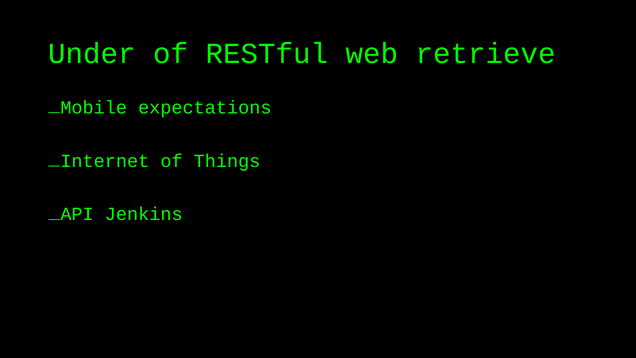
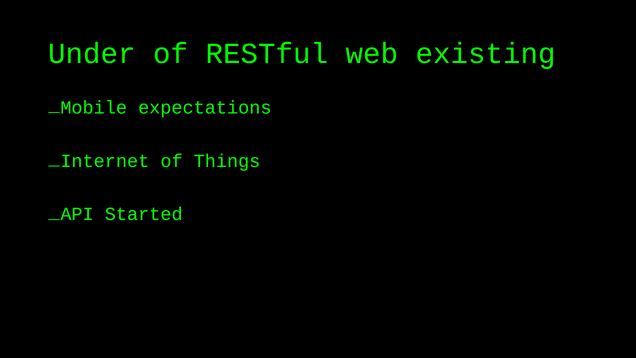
retrieve: retrieve -> existing
Jenkins: Jenkins -> Started
